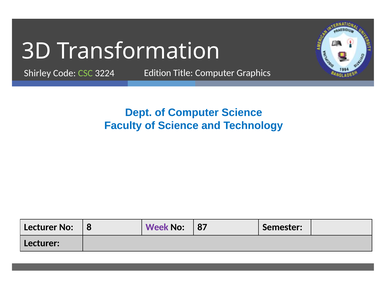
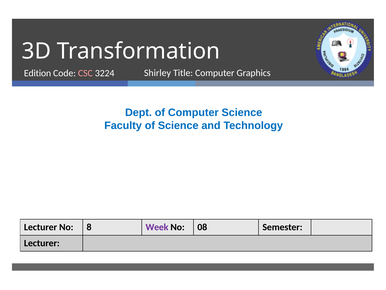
Edition: Edition -> Shirley
Shirley: Shirley -> Edition
CSC colour: light green -> pink
87: 87 -> 08
